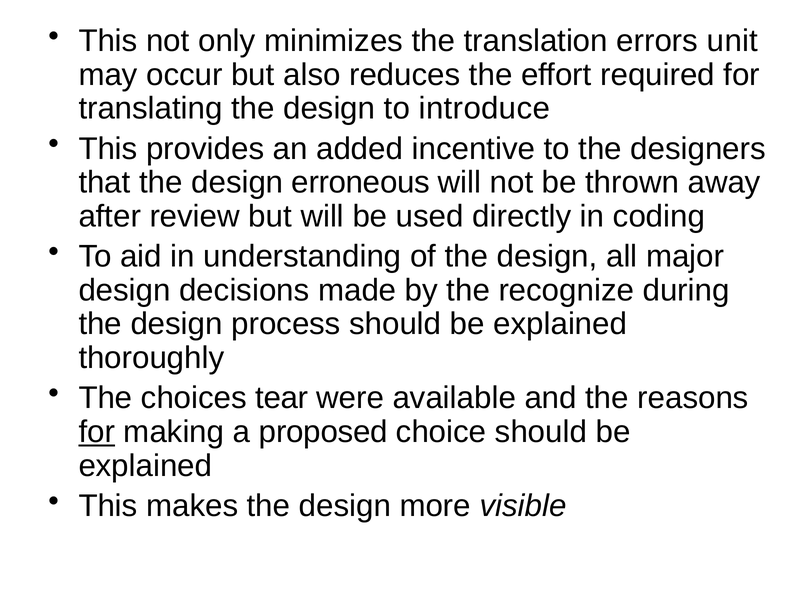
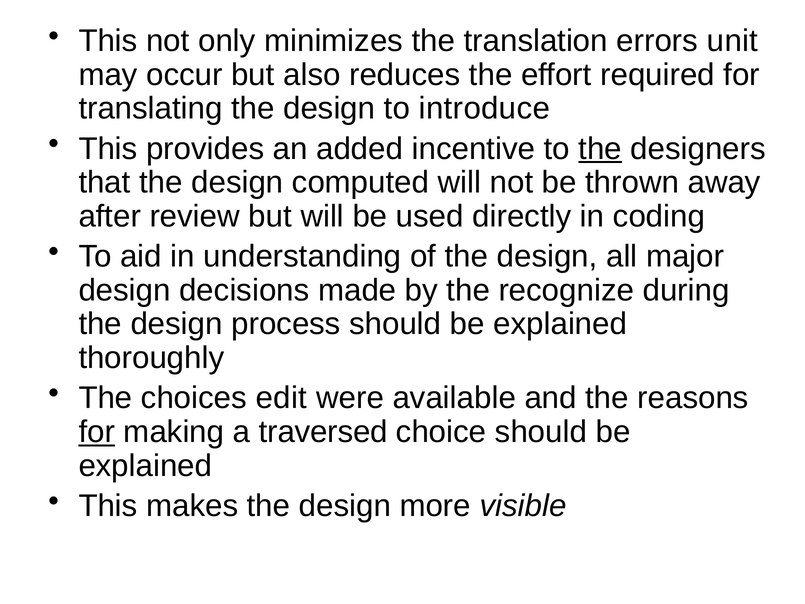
the at (600, 149) underline: none -> present
erroneous: erroneous -> computed
tear: tear -> edit
proposed: proposed -> traversed
